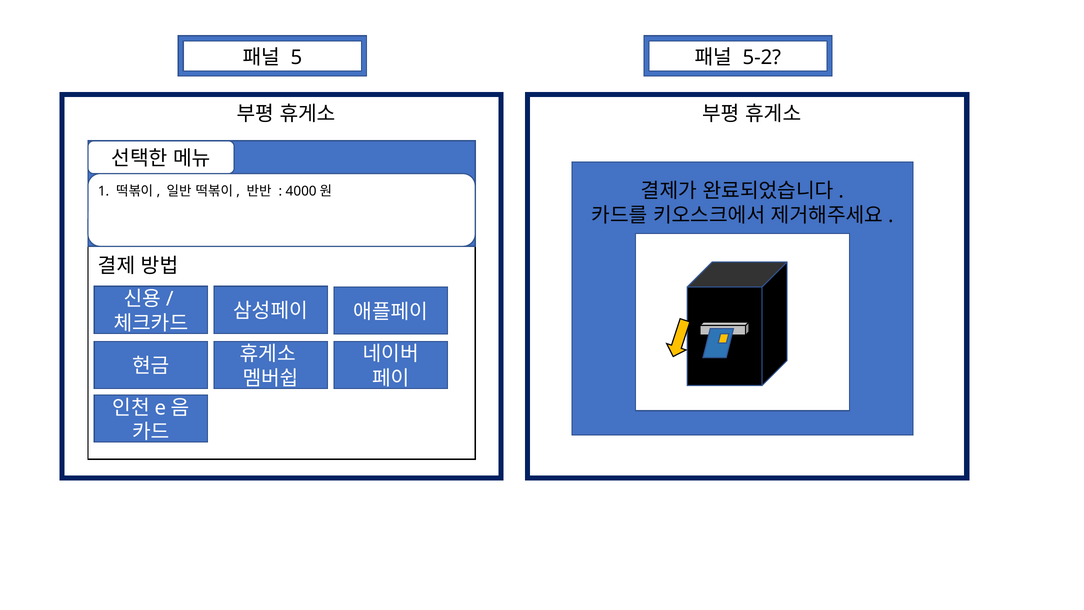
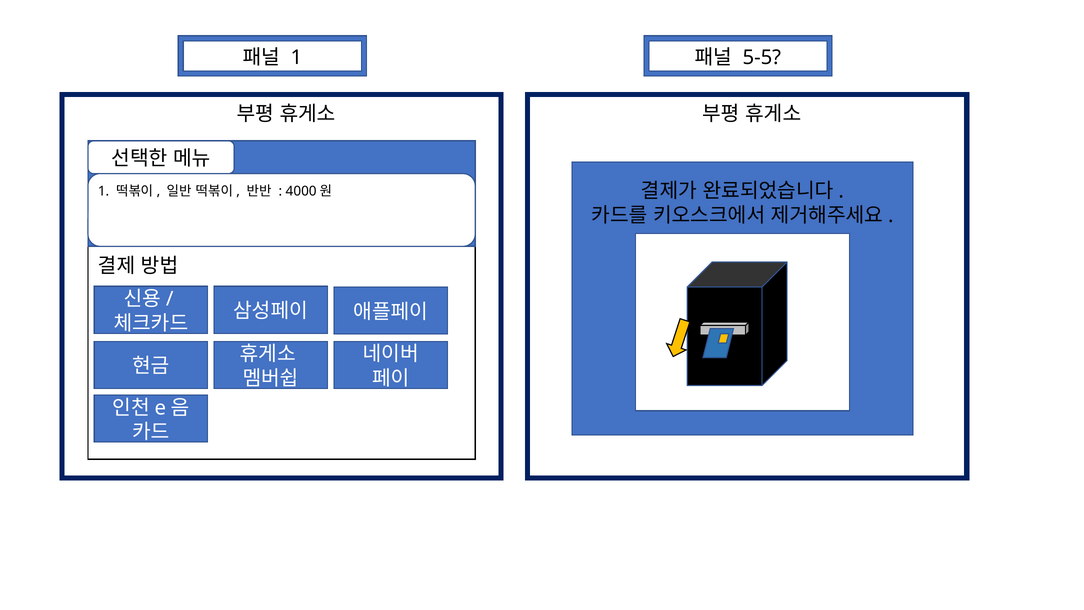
5 at (296, 57): 5 -> 1
5-2: 5-2 -> 5-5
